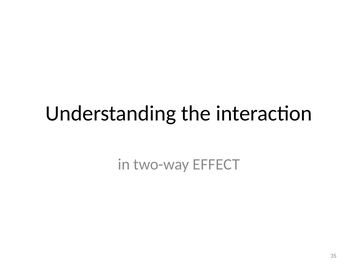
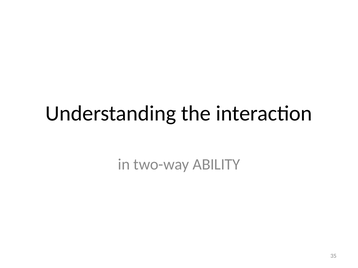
EFFECT: EFFECT -> ABILITY
